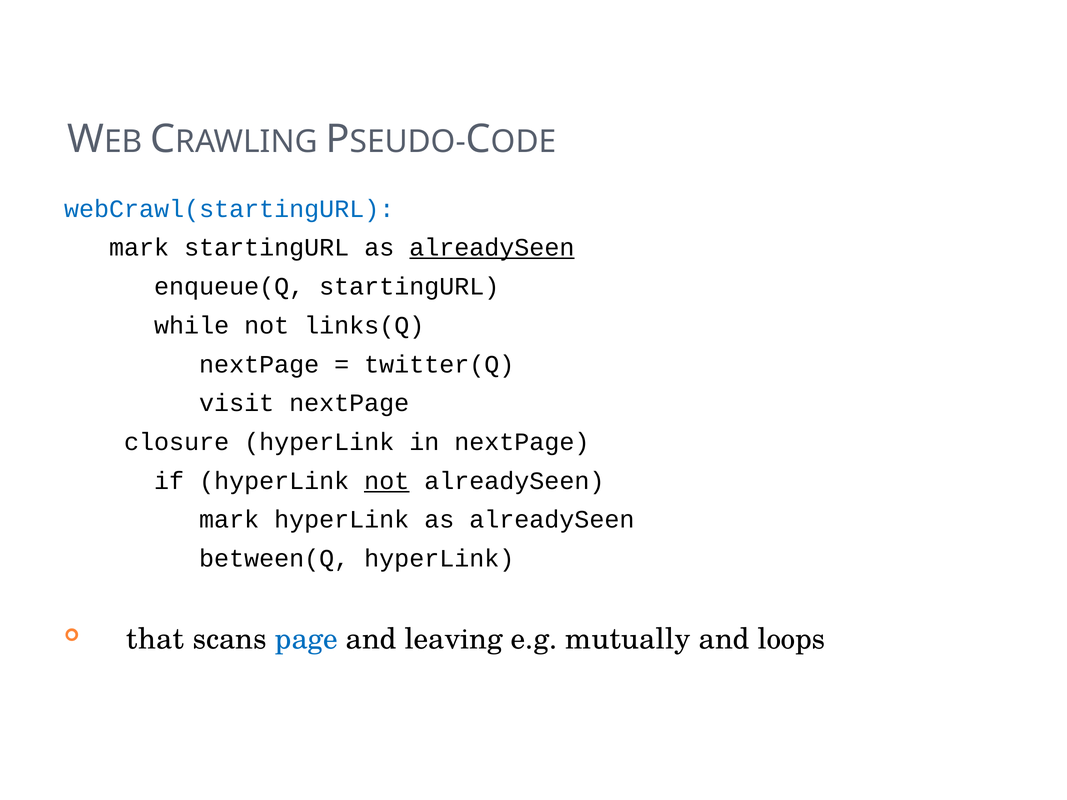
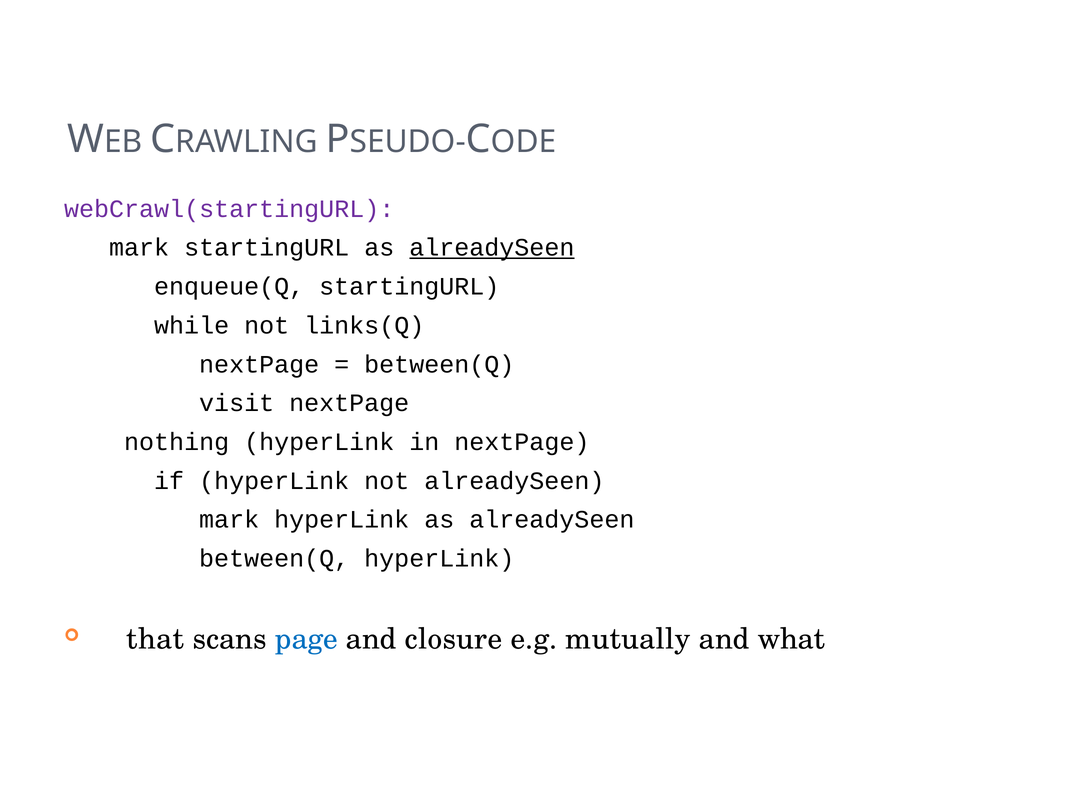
webCrawl(startingURL colour: blue -> purple
twitter(Q at (439, 364): twitter(Q -> between(Q
closure: closure -> nothing
not at (387, 481) underline: present -> none
leaving: leaving -> closure
loops: loops -> what
